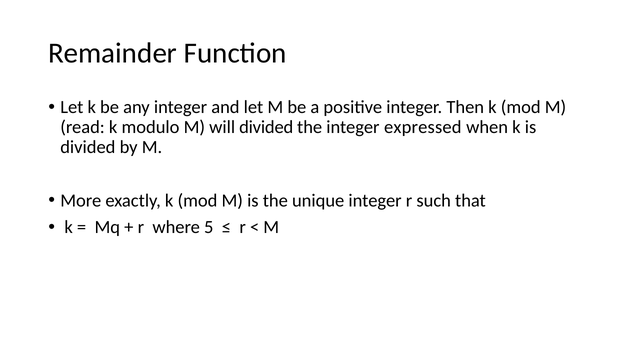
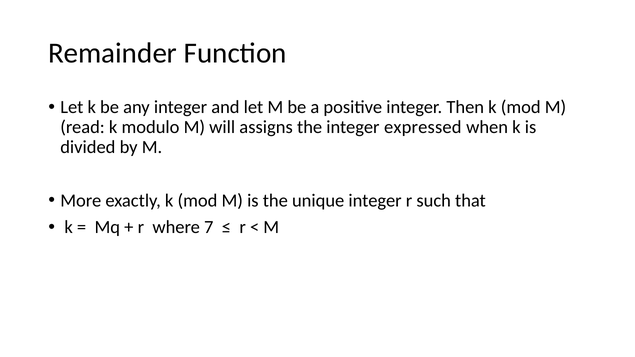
will divided: divided -> assigns
5: 5 -> 7
